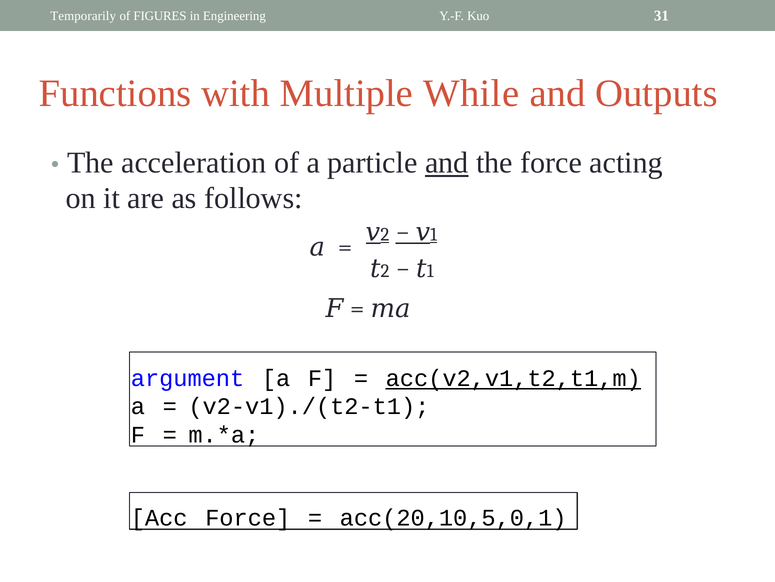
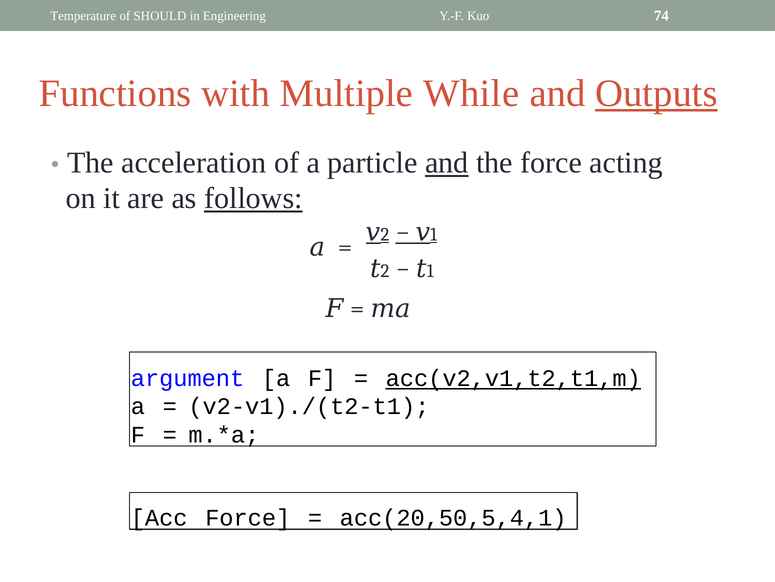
Temporarily: Temporarily -> Temperature
FIGURES: FIGURES -> SHOULD
31: 31 -> 74
Outputs underline: none -> present
follows underline: none -> present
acc(20,10,5,0,1: acc(20,10,5,0,1 -> acc(20,50,5,4,1
